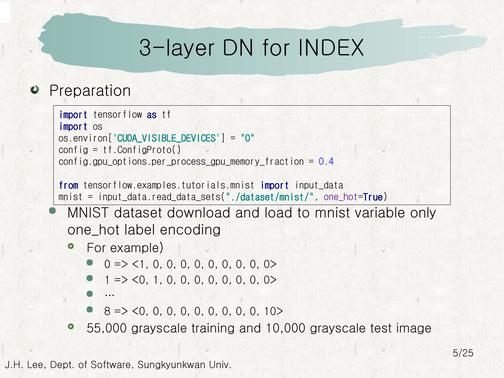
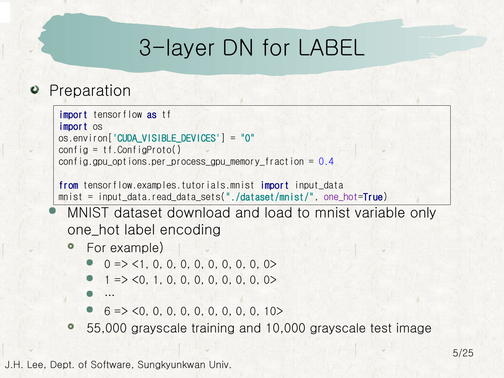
for INDEX: INDEX -> LABEL
8: 8 -> 6
